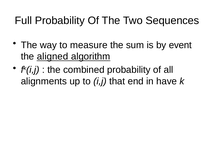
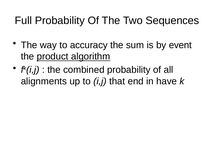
measure: measure -> accuracy
aligned: aligned -> product
